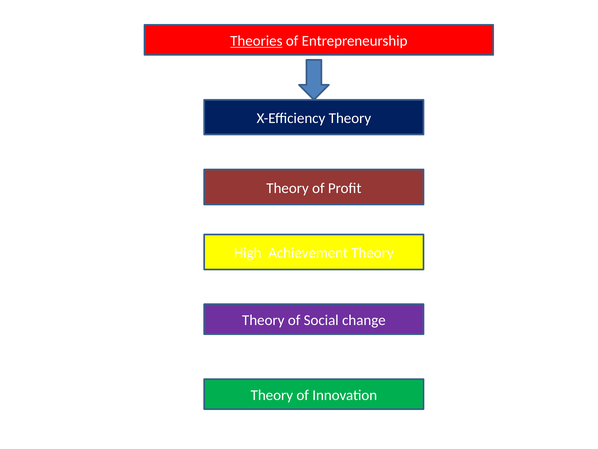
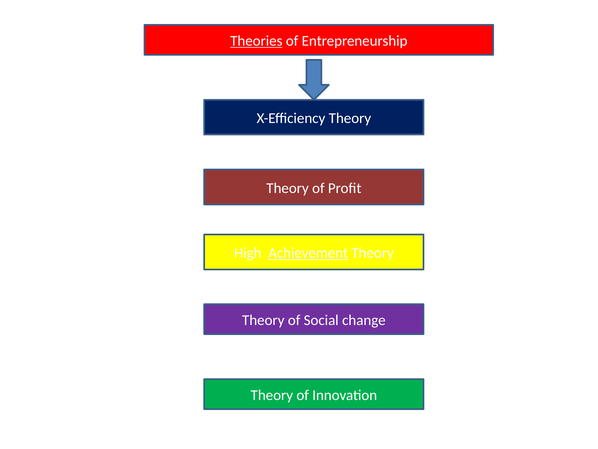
Achievement underline: none -> present
